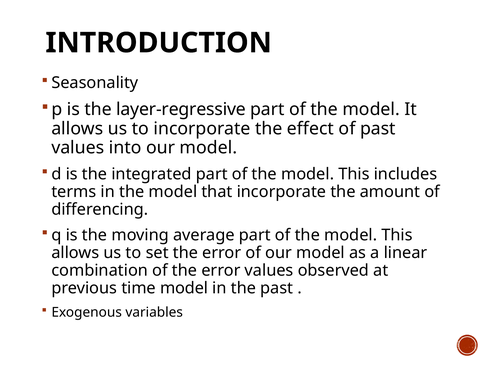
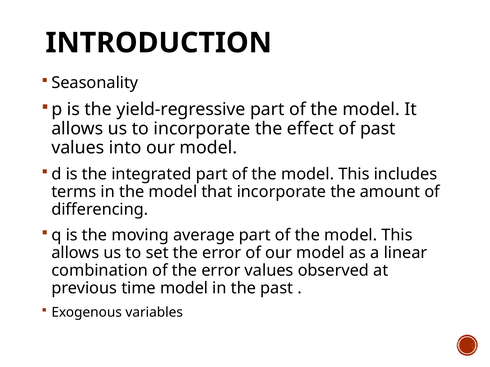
layer-regressive: layer-regressive -> yield-regressive
